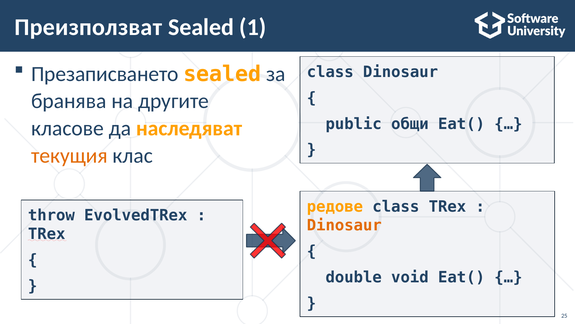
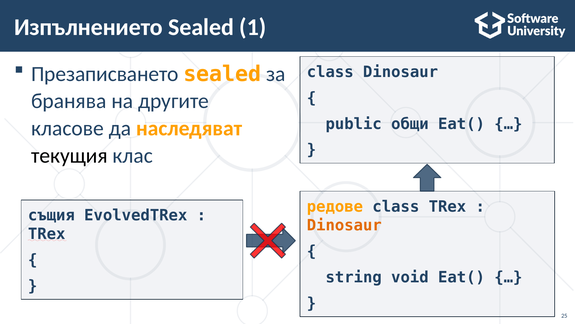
Преизползват: Преизползват -> Изпълнението
текущия colour: orange -> black
throw: throw -> същия
double: double -> string
